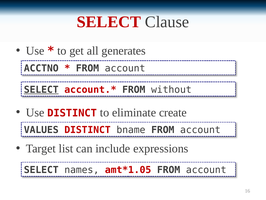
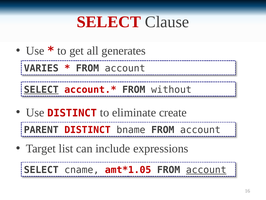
ACCTNO: ACCTNO -> VARIES
VALUES: VALUES -> PARENT
names: names -> cname
account at (206, 170) underline: none -> present
